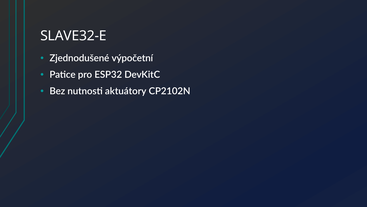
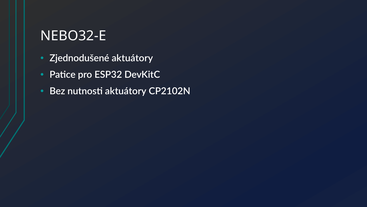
SLAVE32-E: SLAVE32-E -> NEBO32-E
Zjednodušené výpočetní: výpočetní -> aktuátory
